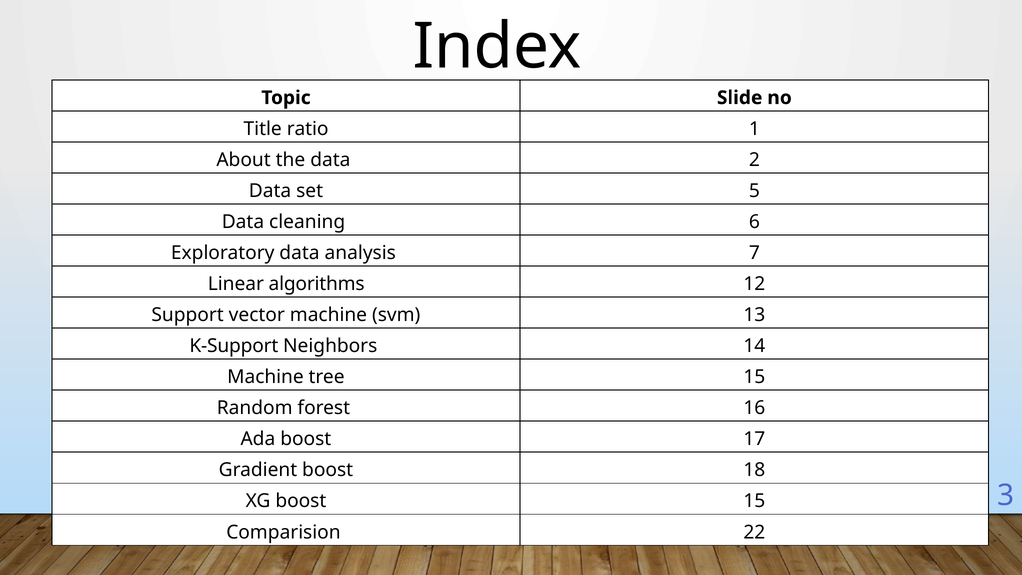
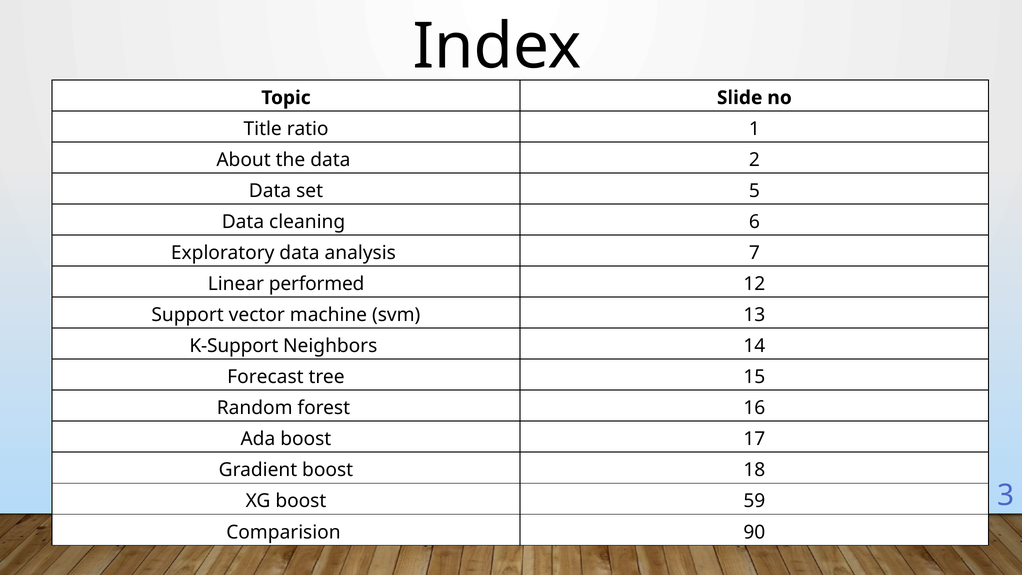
algorithms: algorithms -> performed
Machine at (265, 377): Machine -> Forecast
boost 15: 15 -> 59
22: 22 -> 90
